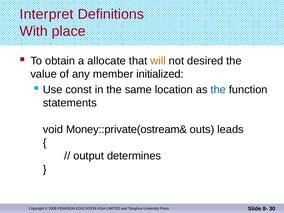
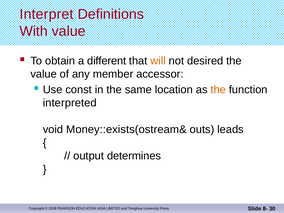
With place: place -> value
allocate: allocate -> different
initialized: initialized -> accessor
the at (218, 90) colour: blue -> orange
statements: statements -> interpreted
Money::private(ostream&: Money::private(ostream& -> Money::exists(ostream&
